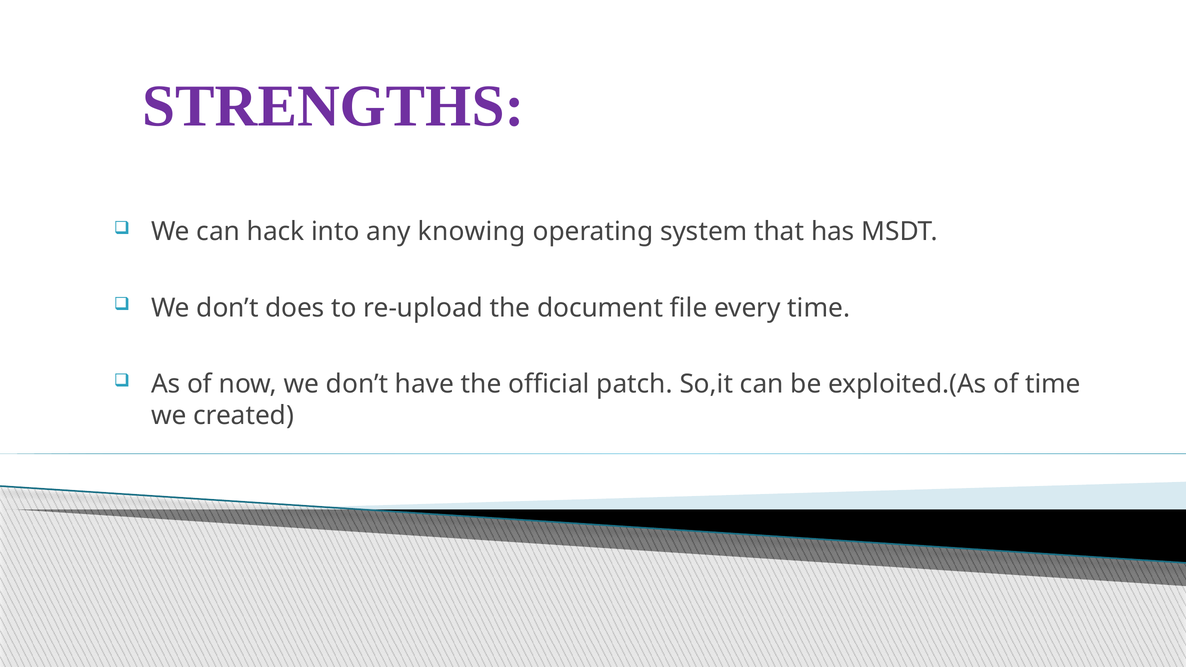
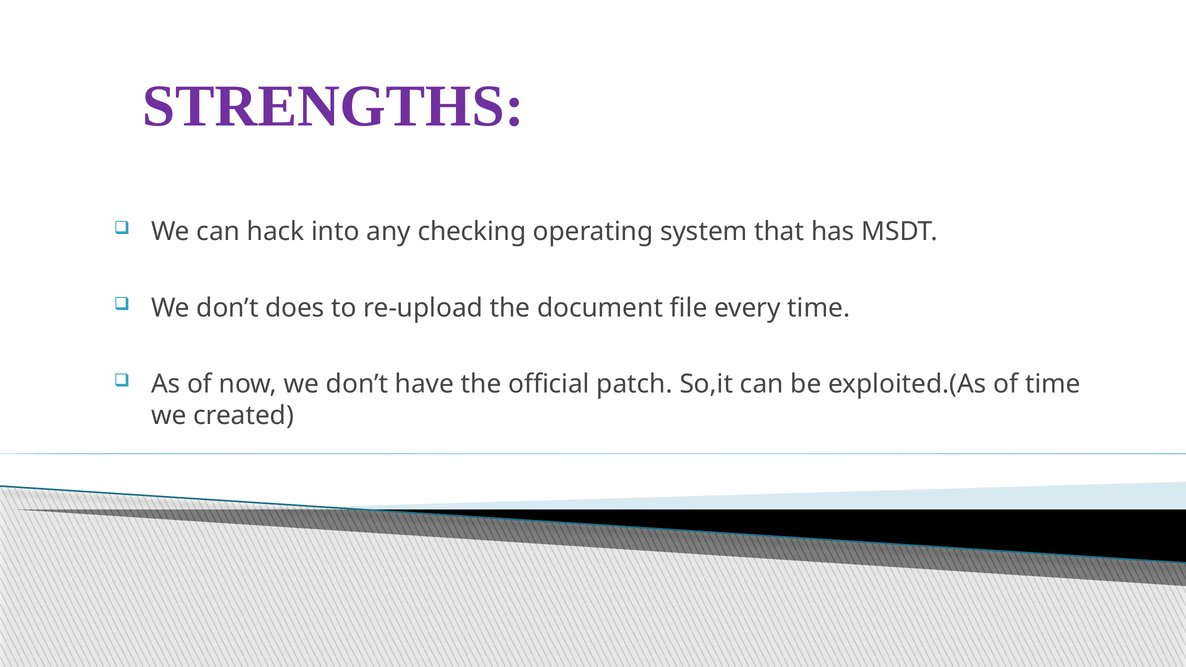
knowing: knowing -> checking
